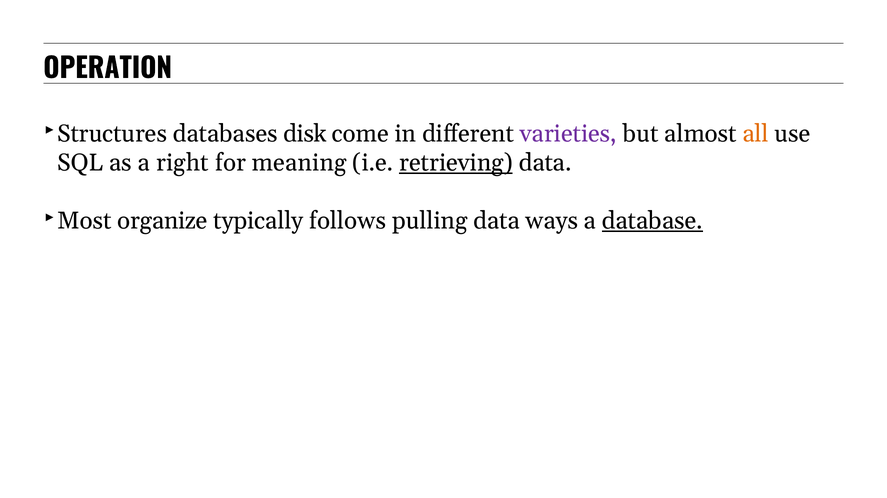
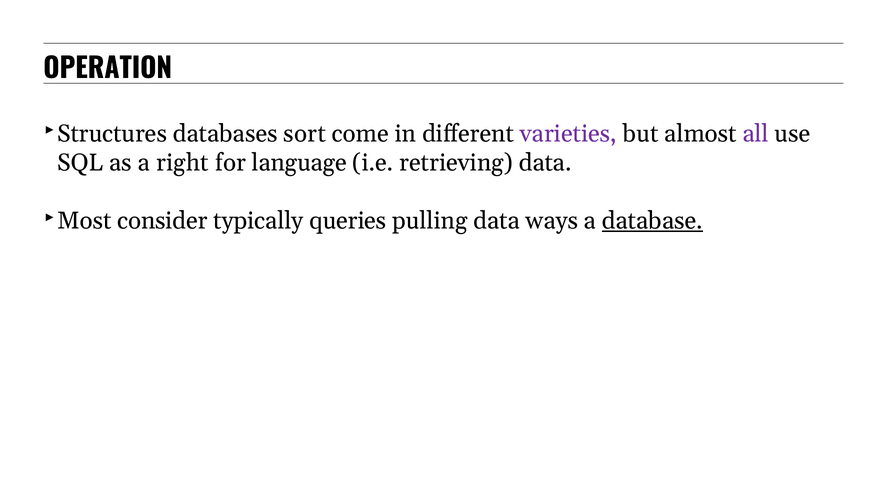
disk: disk -> sort
all colour: orange -> purple
meaning: meaning -> language
retrieving underline: present -> none
organize: organize -> consider
follows: follows -> queries
